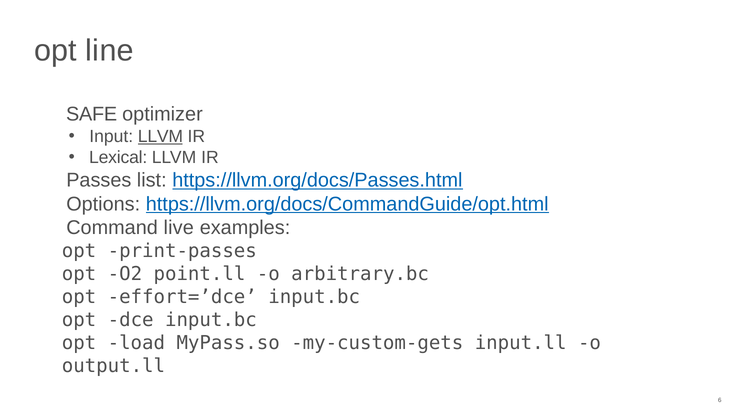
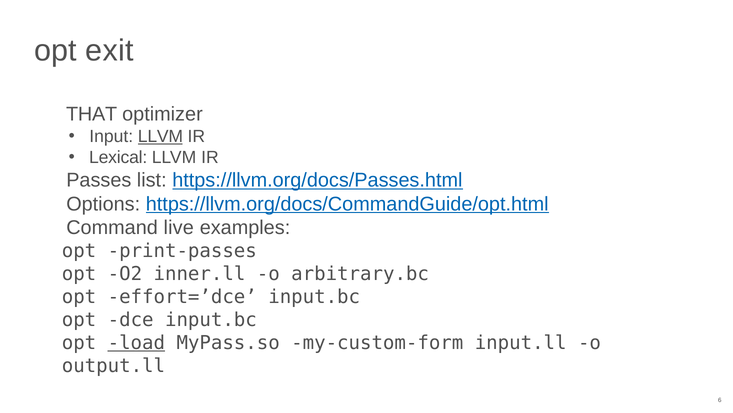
line: line -> exit
SAFE: SAFE -> THAT
point.ll: point.ll -> inner.ll
load underline: none -> present
my-custom-gets: my-custom-gets -> my-custom-form
